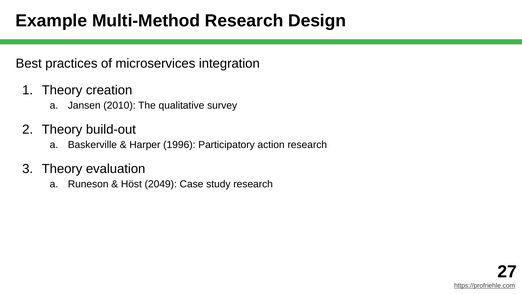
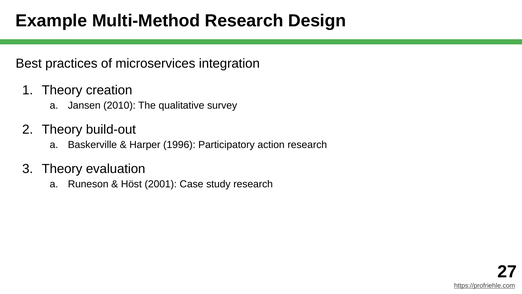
2049: 2049 -> 2001
